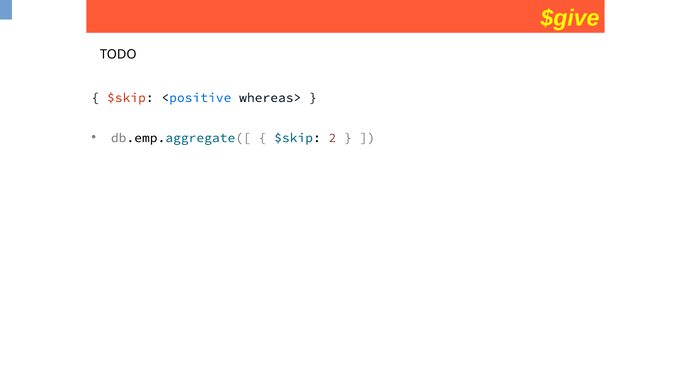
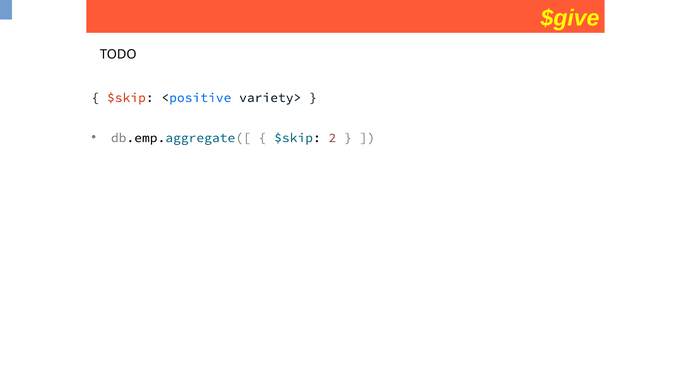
whereas>: whereas> -> variety>
